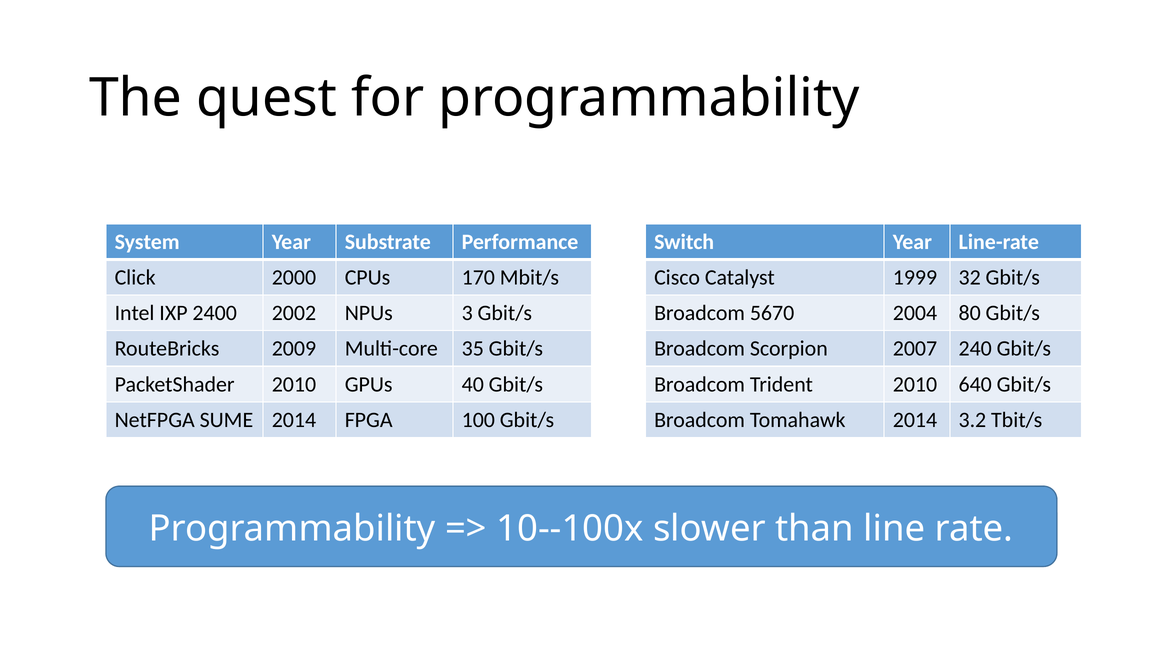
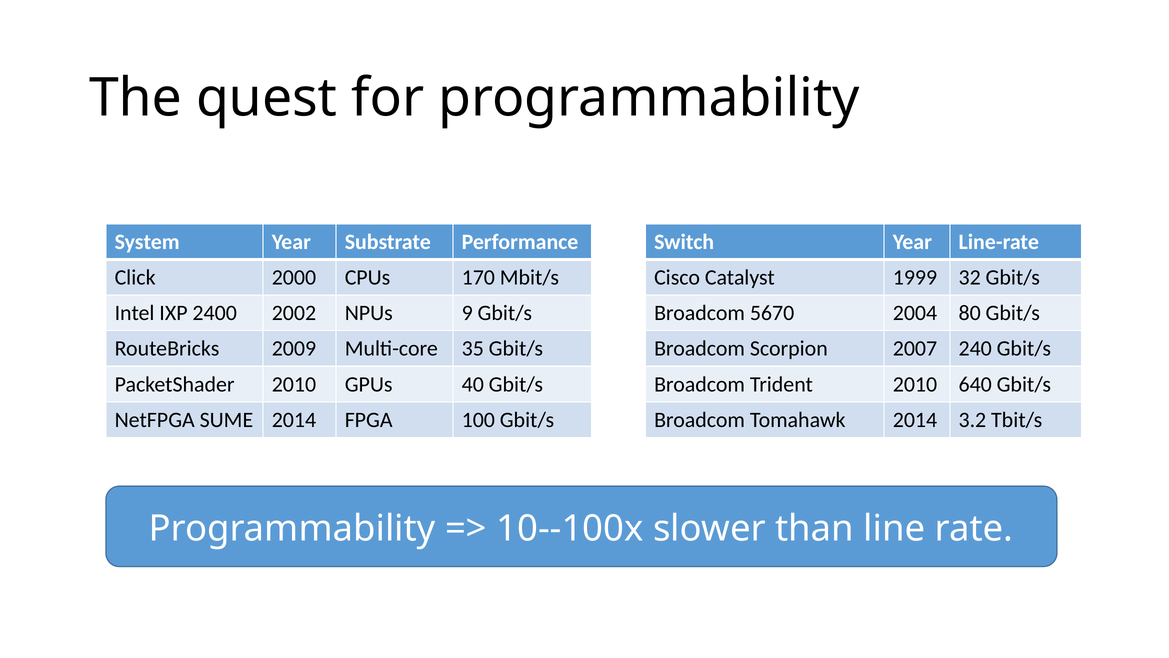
3: 3 -> 9
